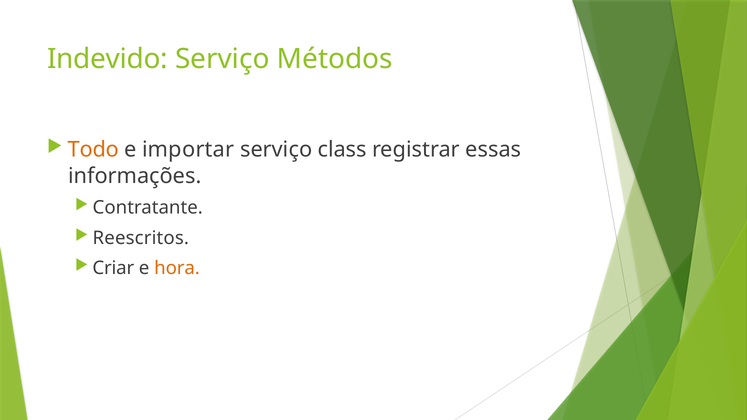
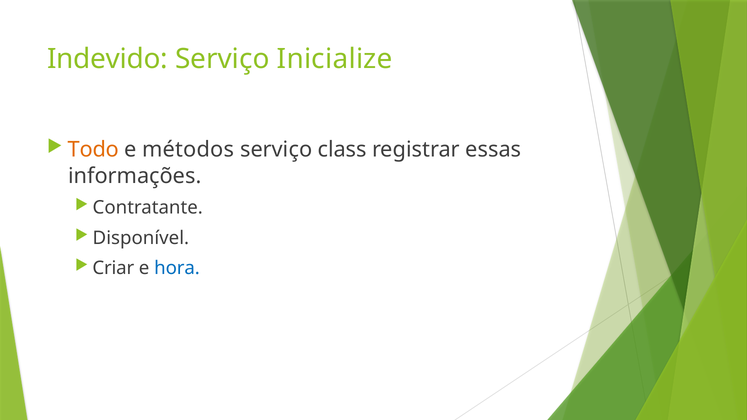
Métodos: Métodos -> Inicialize
importar: importar -> métodos
Reescritos: Reescritos -> Disponível
hora colour: orange -> blue
